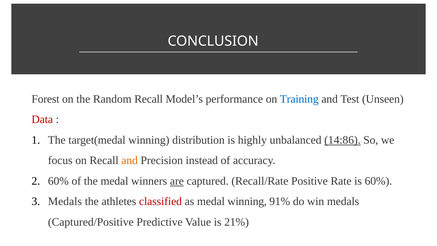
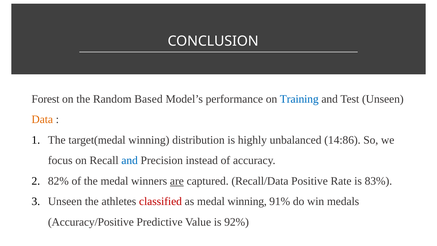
Random Recall: Recall -> Based
Data colour: red -> orange
14:86 underline: present -> none
and at (130, 160) colour: orange -> blue
60% at (58, 181): 60% -> 82%
Recall/Rate: Recall/Rate -> Recall/Data
is 60%: 60% -> 83%
Medals at (65, 201): Medals -> Unseen
Captured/Positive: Captured/Positive -> Accuracy/Positive
21%: 21% -> 92%
